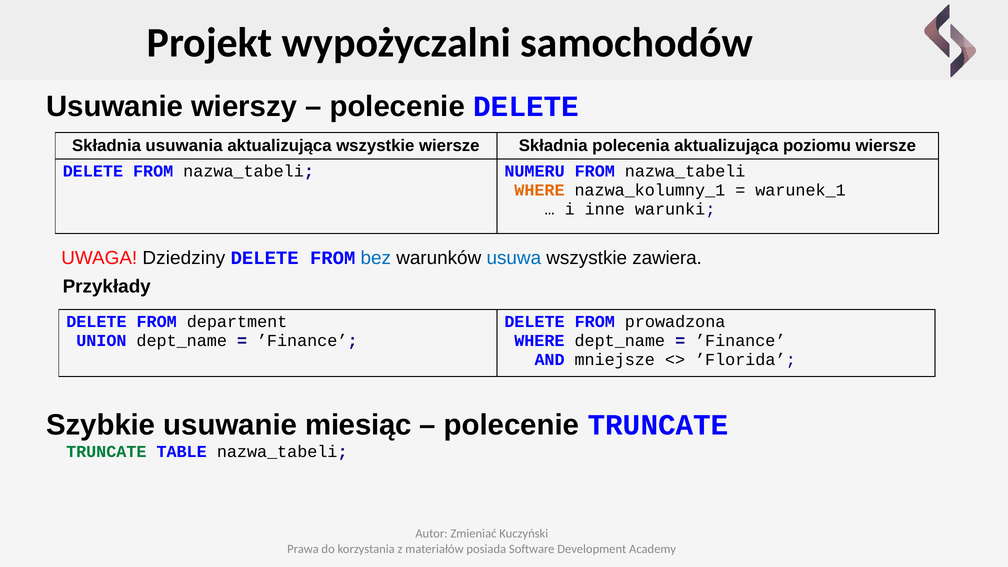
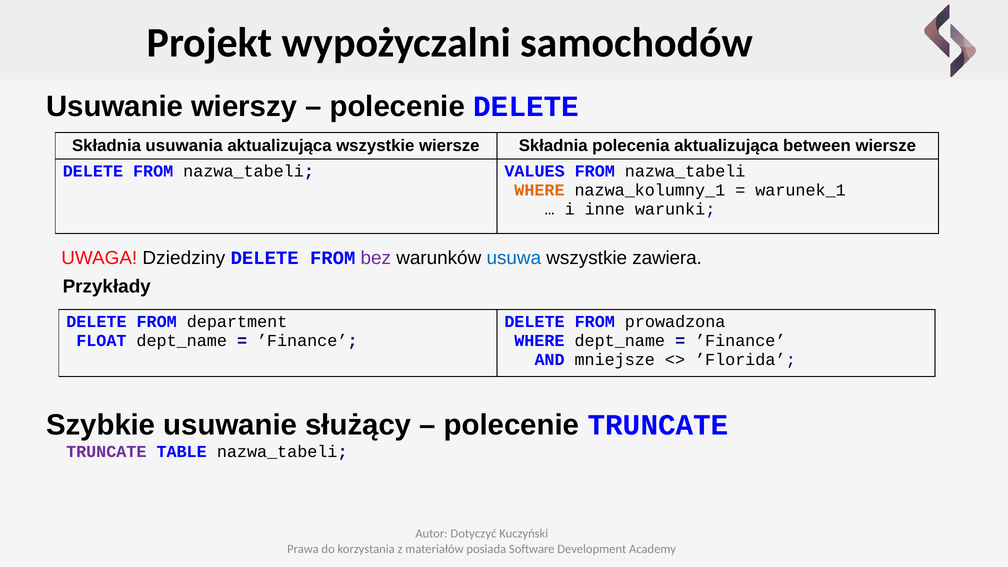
poziomu: poziomu -> between
NUMERU: NUMERU -> VALUES
bez colour: blue -> purple
UNION: UNION -> FLOAT
miesiąc: miesiąc -> służący
TRUNCATE at (106, 452) colour: green -> purple
Zmieniać: Zmieniać -> Dotyczyć
